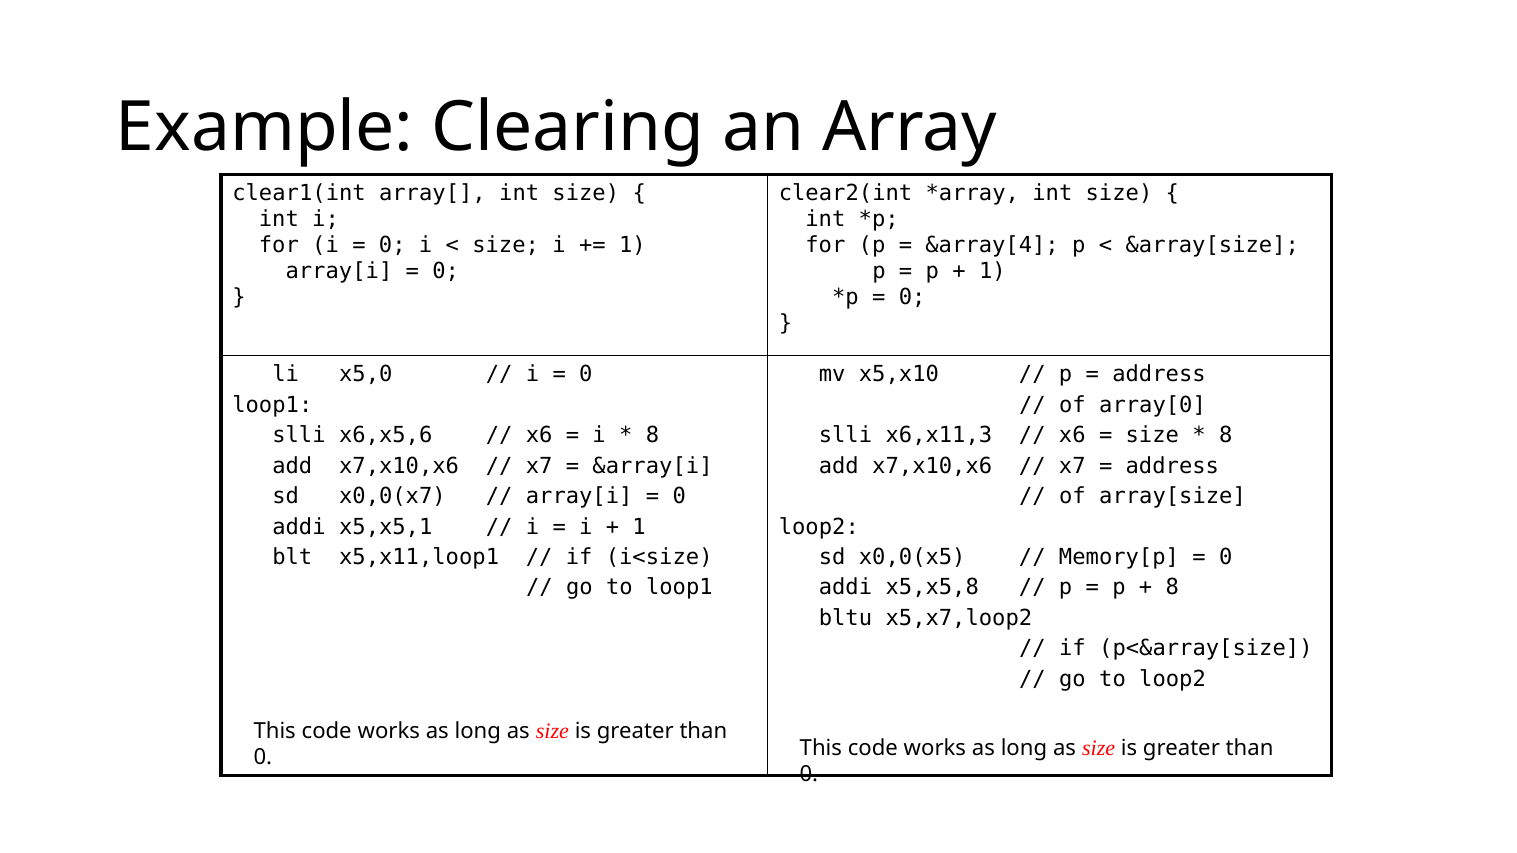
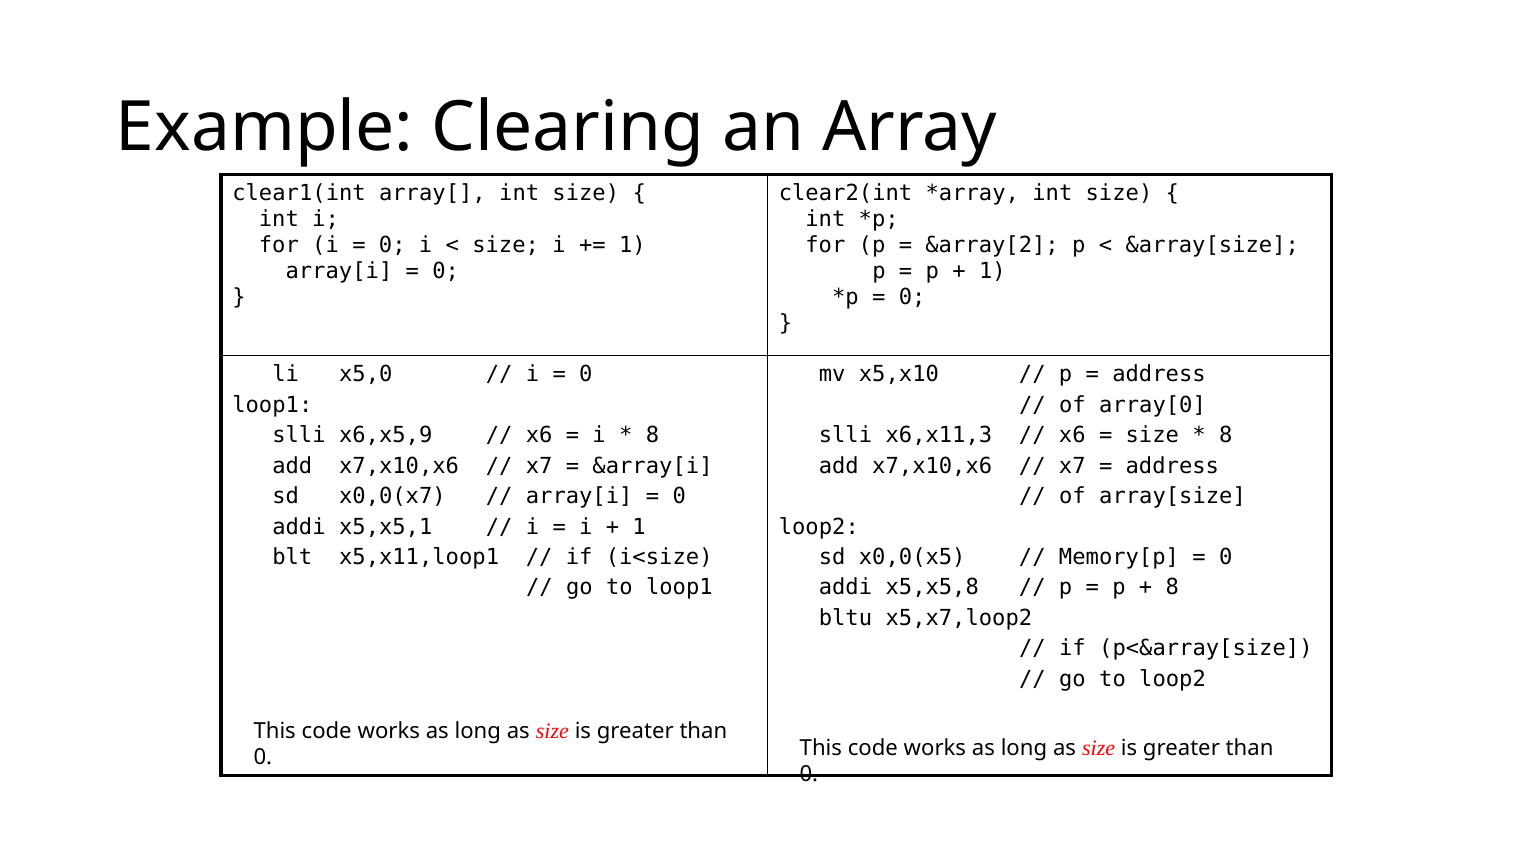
&array[4: &array[4 -> &array[2
x6,x5,6: x6,x5,6 -> x6,x5,9
